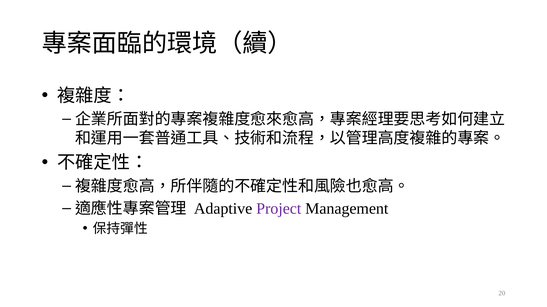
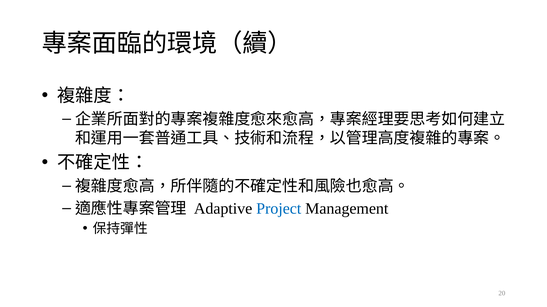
Project colour: purple -> blue
